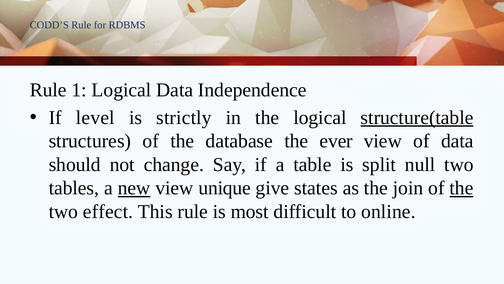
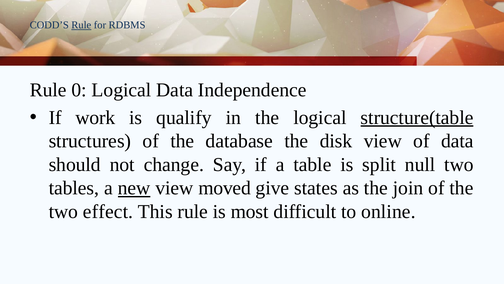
Rule at (81, 25) underline: none -> present
1: 1 -> 0
level: level -> work
strictly: strictly -> qualify
ever: ever -> disk
unique: unique -> moved
the at (461, 188) underline: present -> none
